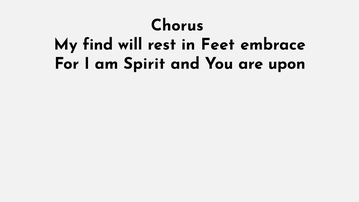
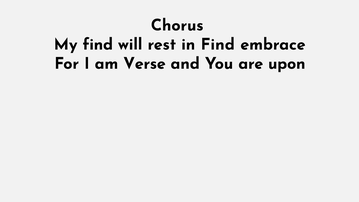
in Feet: Feet -> Find
Spirit: Spirit -> Verse
